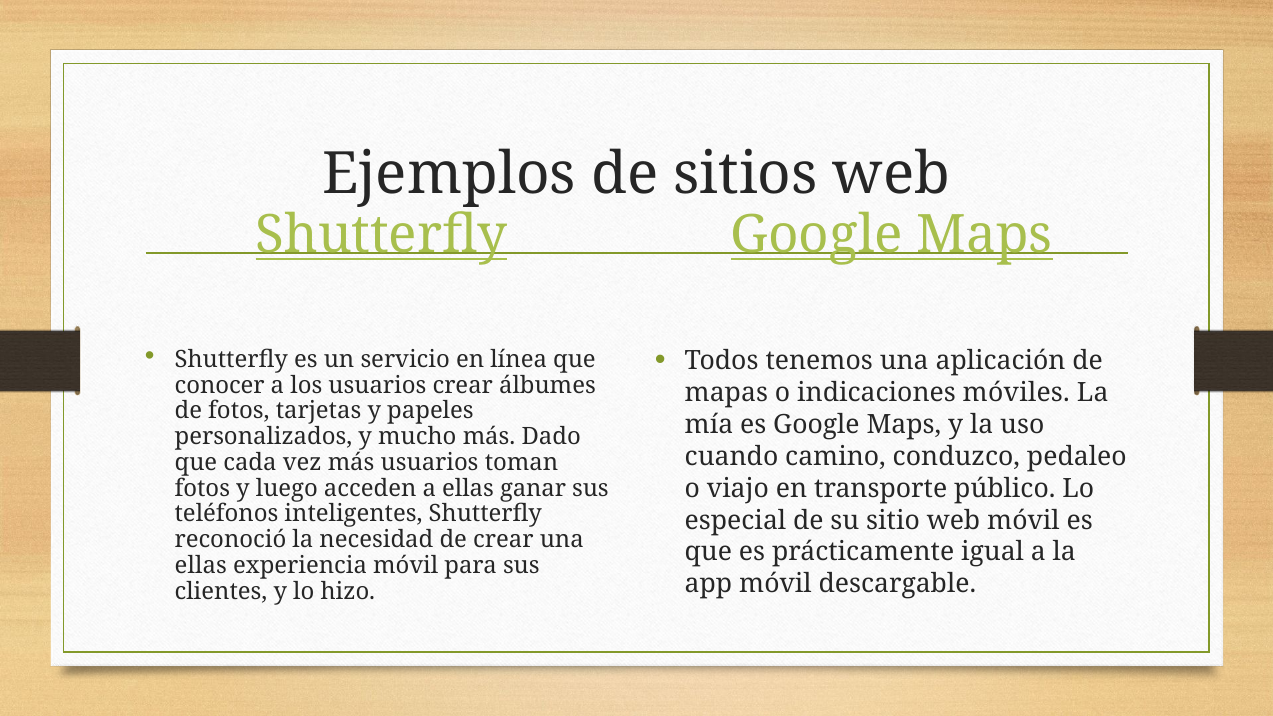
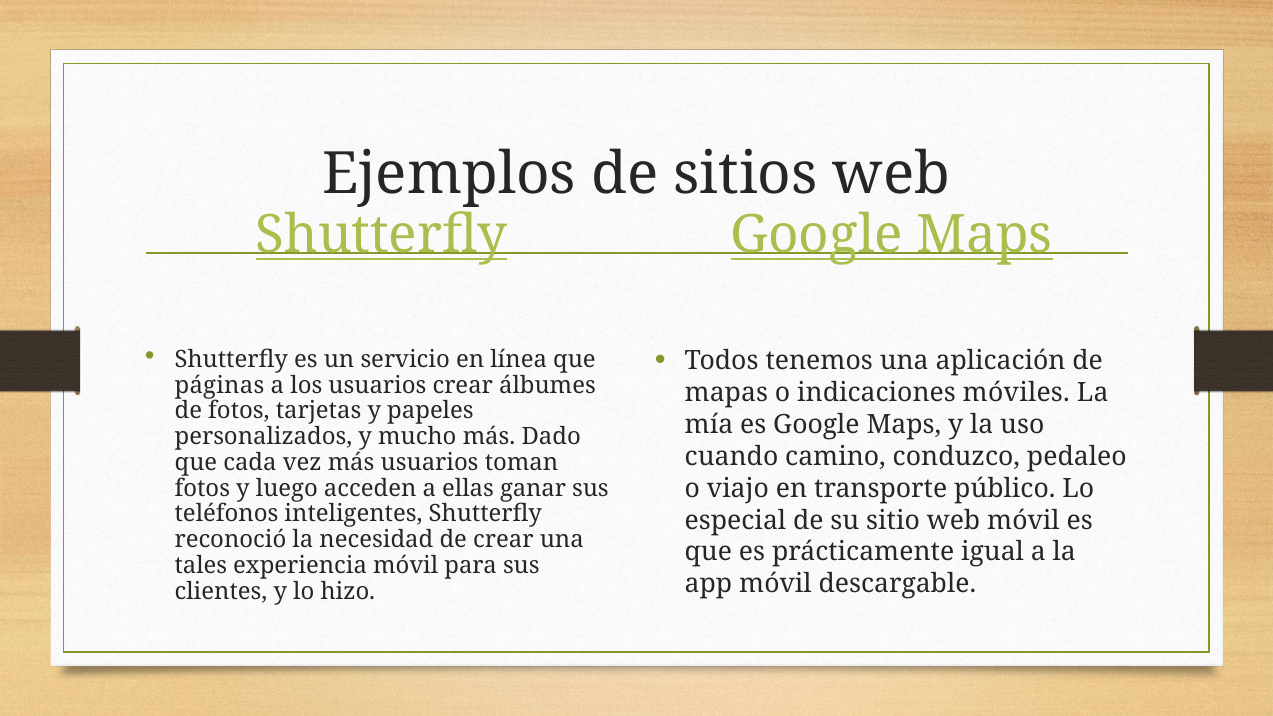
conocer: conocer -> páginas
ellas at (201, 566): ellas -> tales
